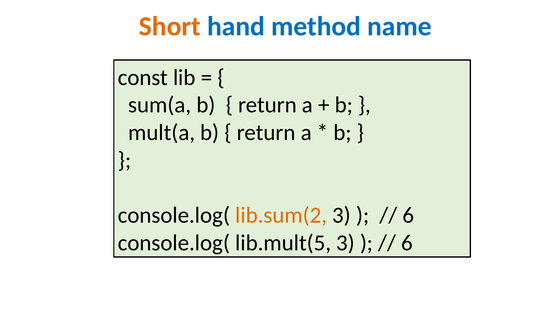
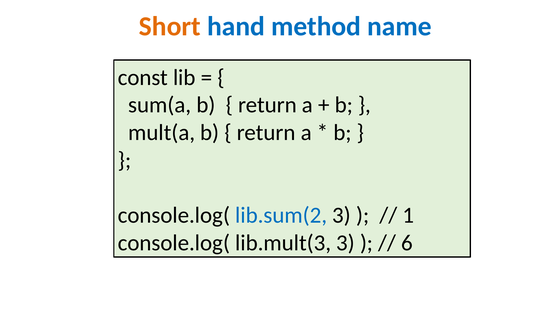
lib.sum(2 colour: orange -> blue
6 at (408, 215): 6 -> 1
lib.mult(5: lib.mult(5 -> lib.mult(3
